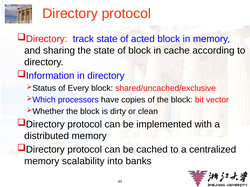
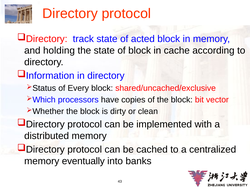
sharing: sharing -> holding
scalability: scalability -> eventually
